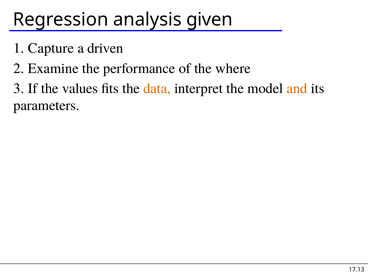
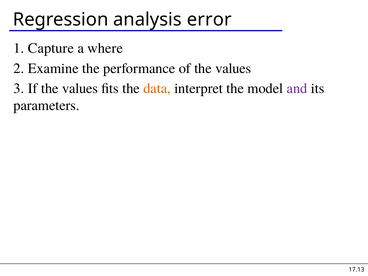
given: given -> error
driven: driven -> where
of the where: where -> values
and colour: orange -> purple
